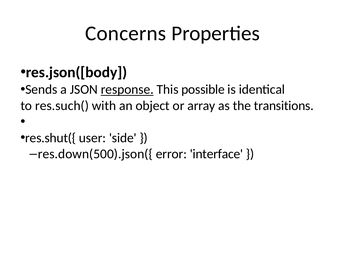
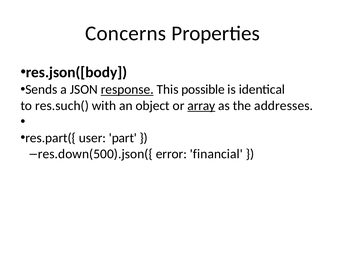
array underline: none -> present
transitions: transitions -> addresses
res.shut({: res.shut({ -> res.part({
side: side -> part
interface: interface -> financial
